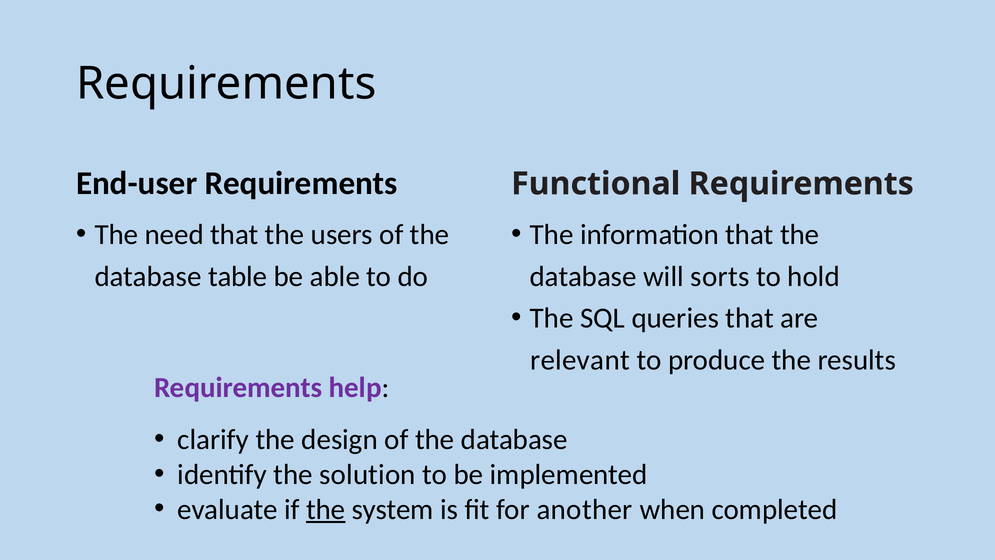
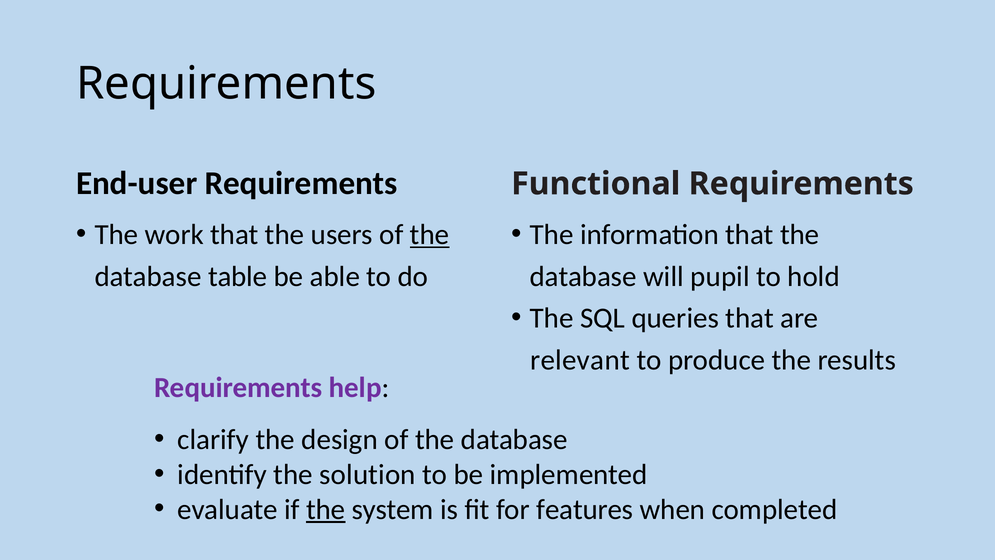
need: need -> work
the at (430, 235) underline: none -> present
sorts: sorts -> pupil
another: another -> features
